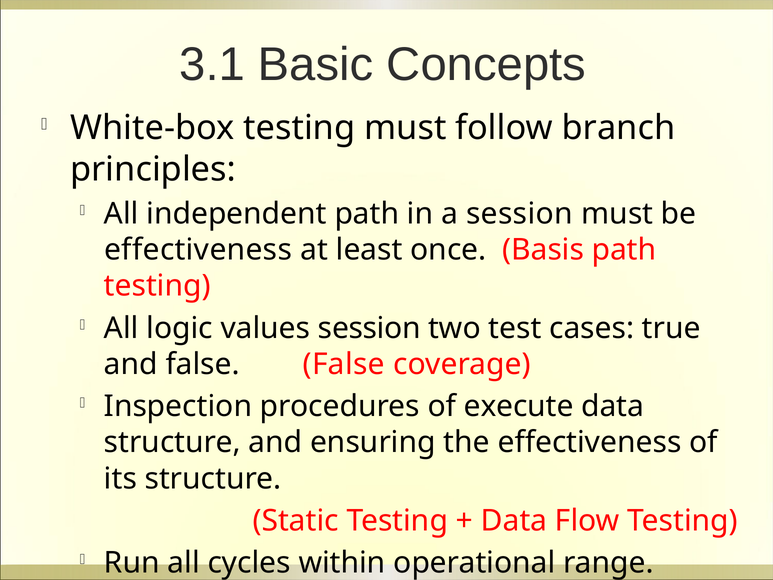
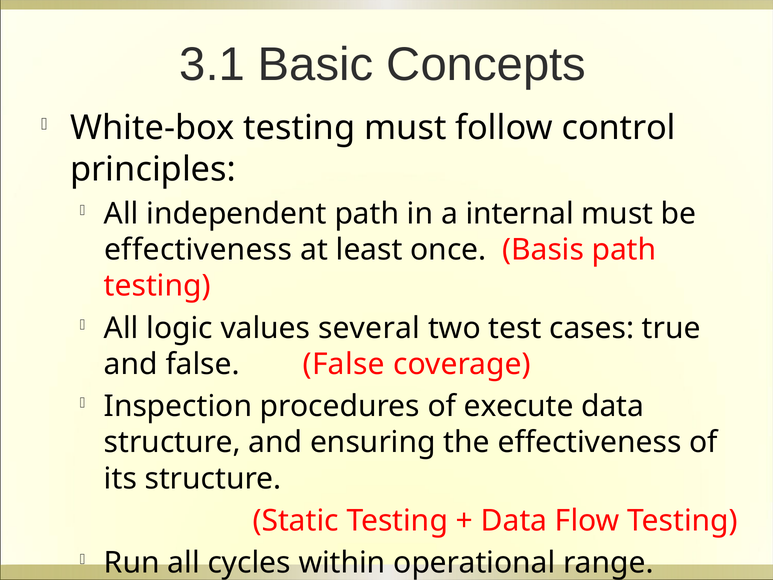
branch: branch -> control
a session: session -> internal
values session: session -> several
